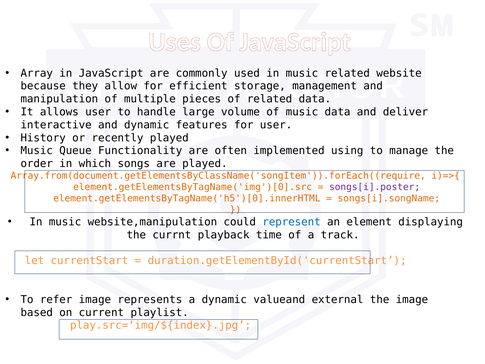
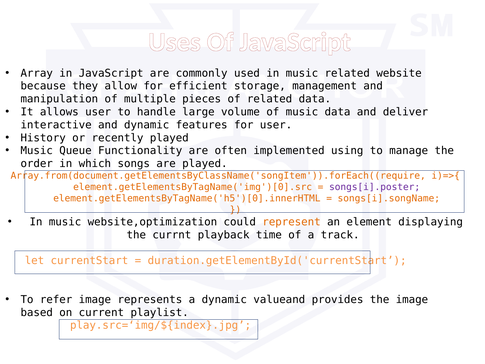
website,manipulation: website,manipulation -> website,optimization
represent colour: blue -> orange
external: external -> provides
